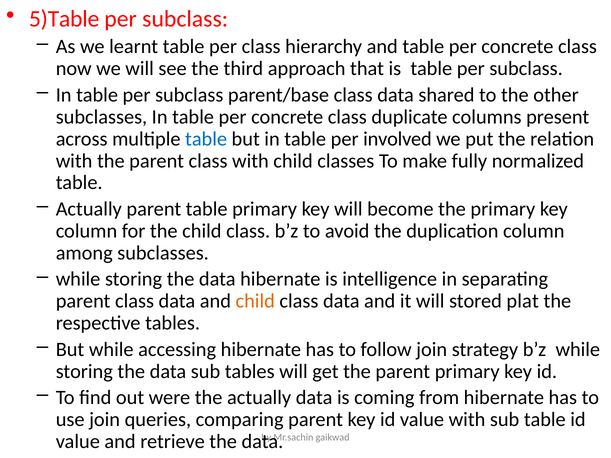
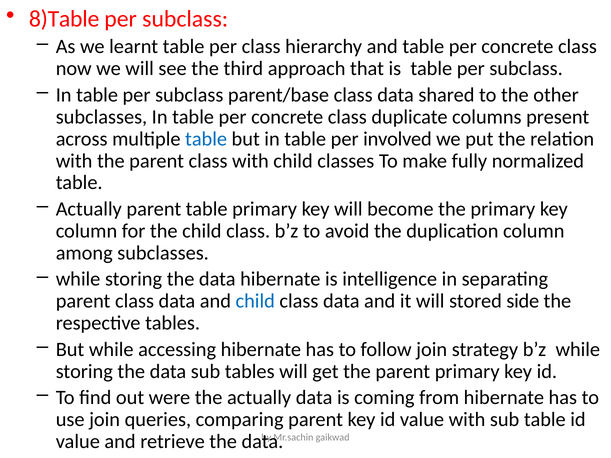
5)Table: 5)Table -> 8)Table
child at (255, 301) colour: orange -> blue
plat: plat -> side
